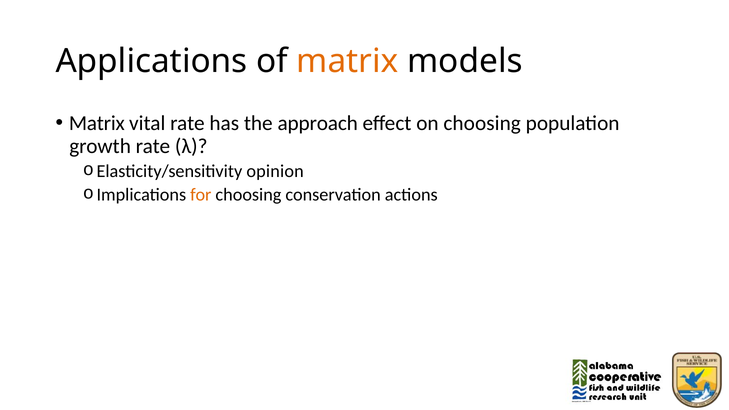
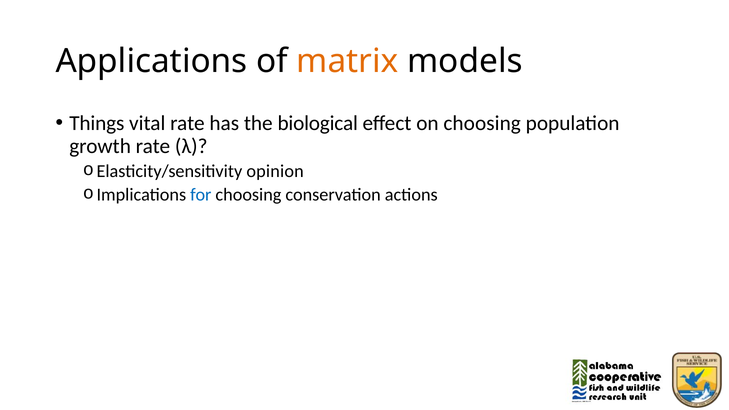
Matrix at (97, 123): Matrix -> Things
approach: approach -> biological
for colour: orange -> blue
